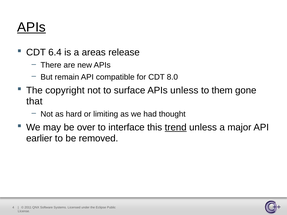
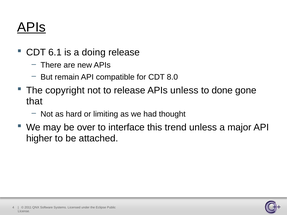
6.4: 6.4 -> 6.1
areas: areas -> doing
to surface: surface -> release
them: them -> done
trend underline: present -> none
earlier: earlier -> higher
removed: removed -> attached
